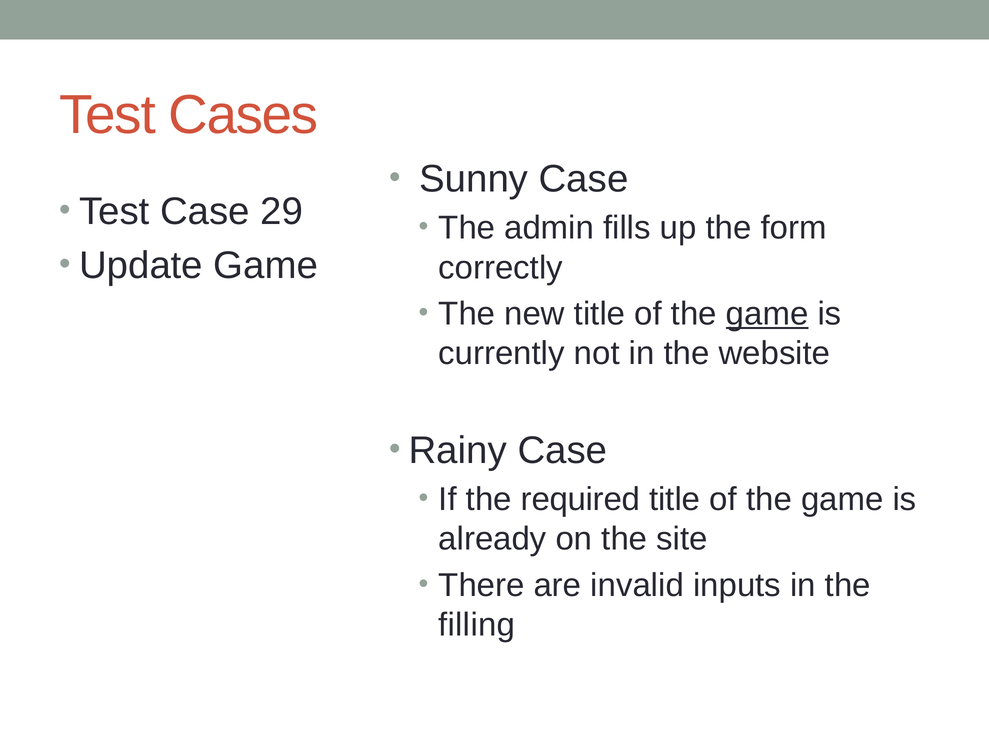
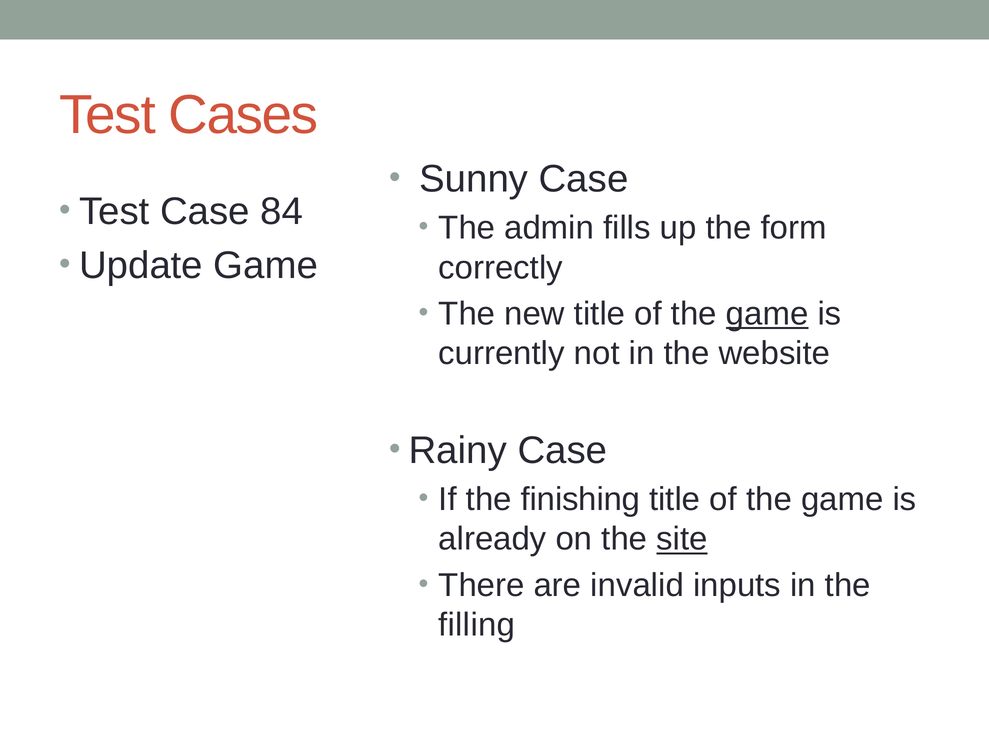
29: 29 -> 84
required: required -> finishing
site underline: none -> present
